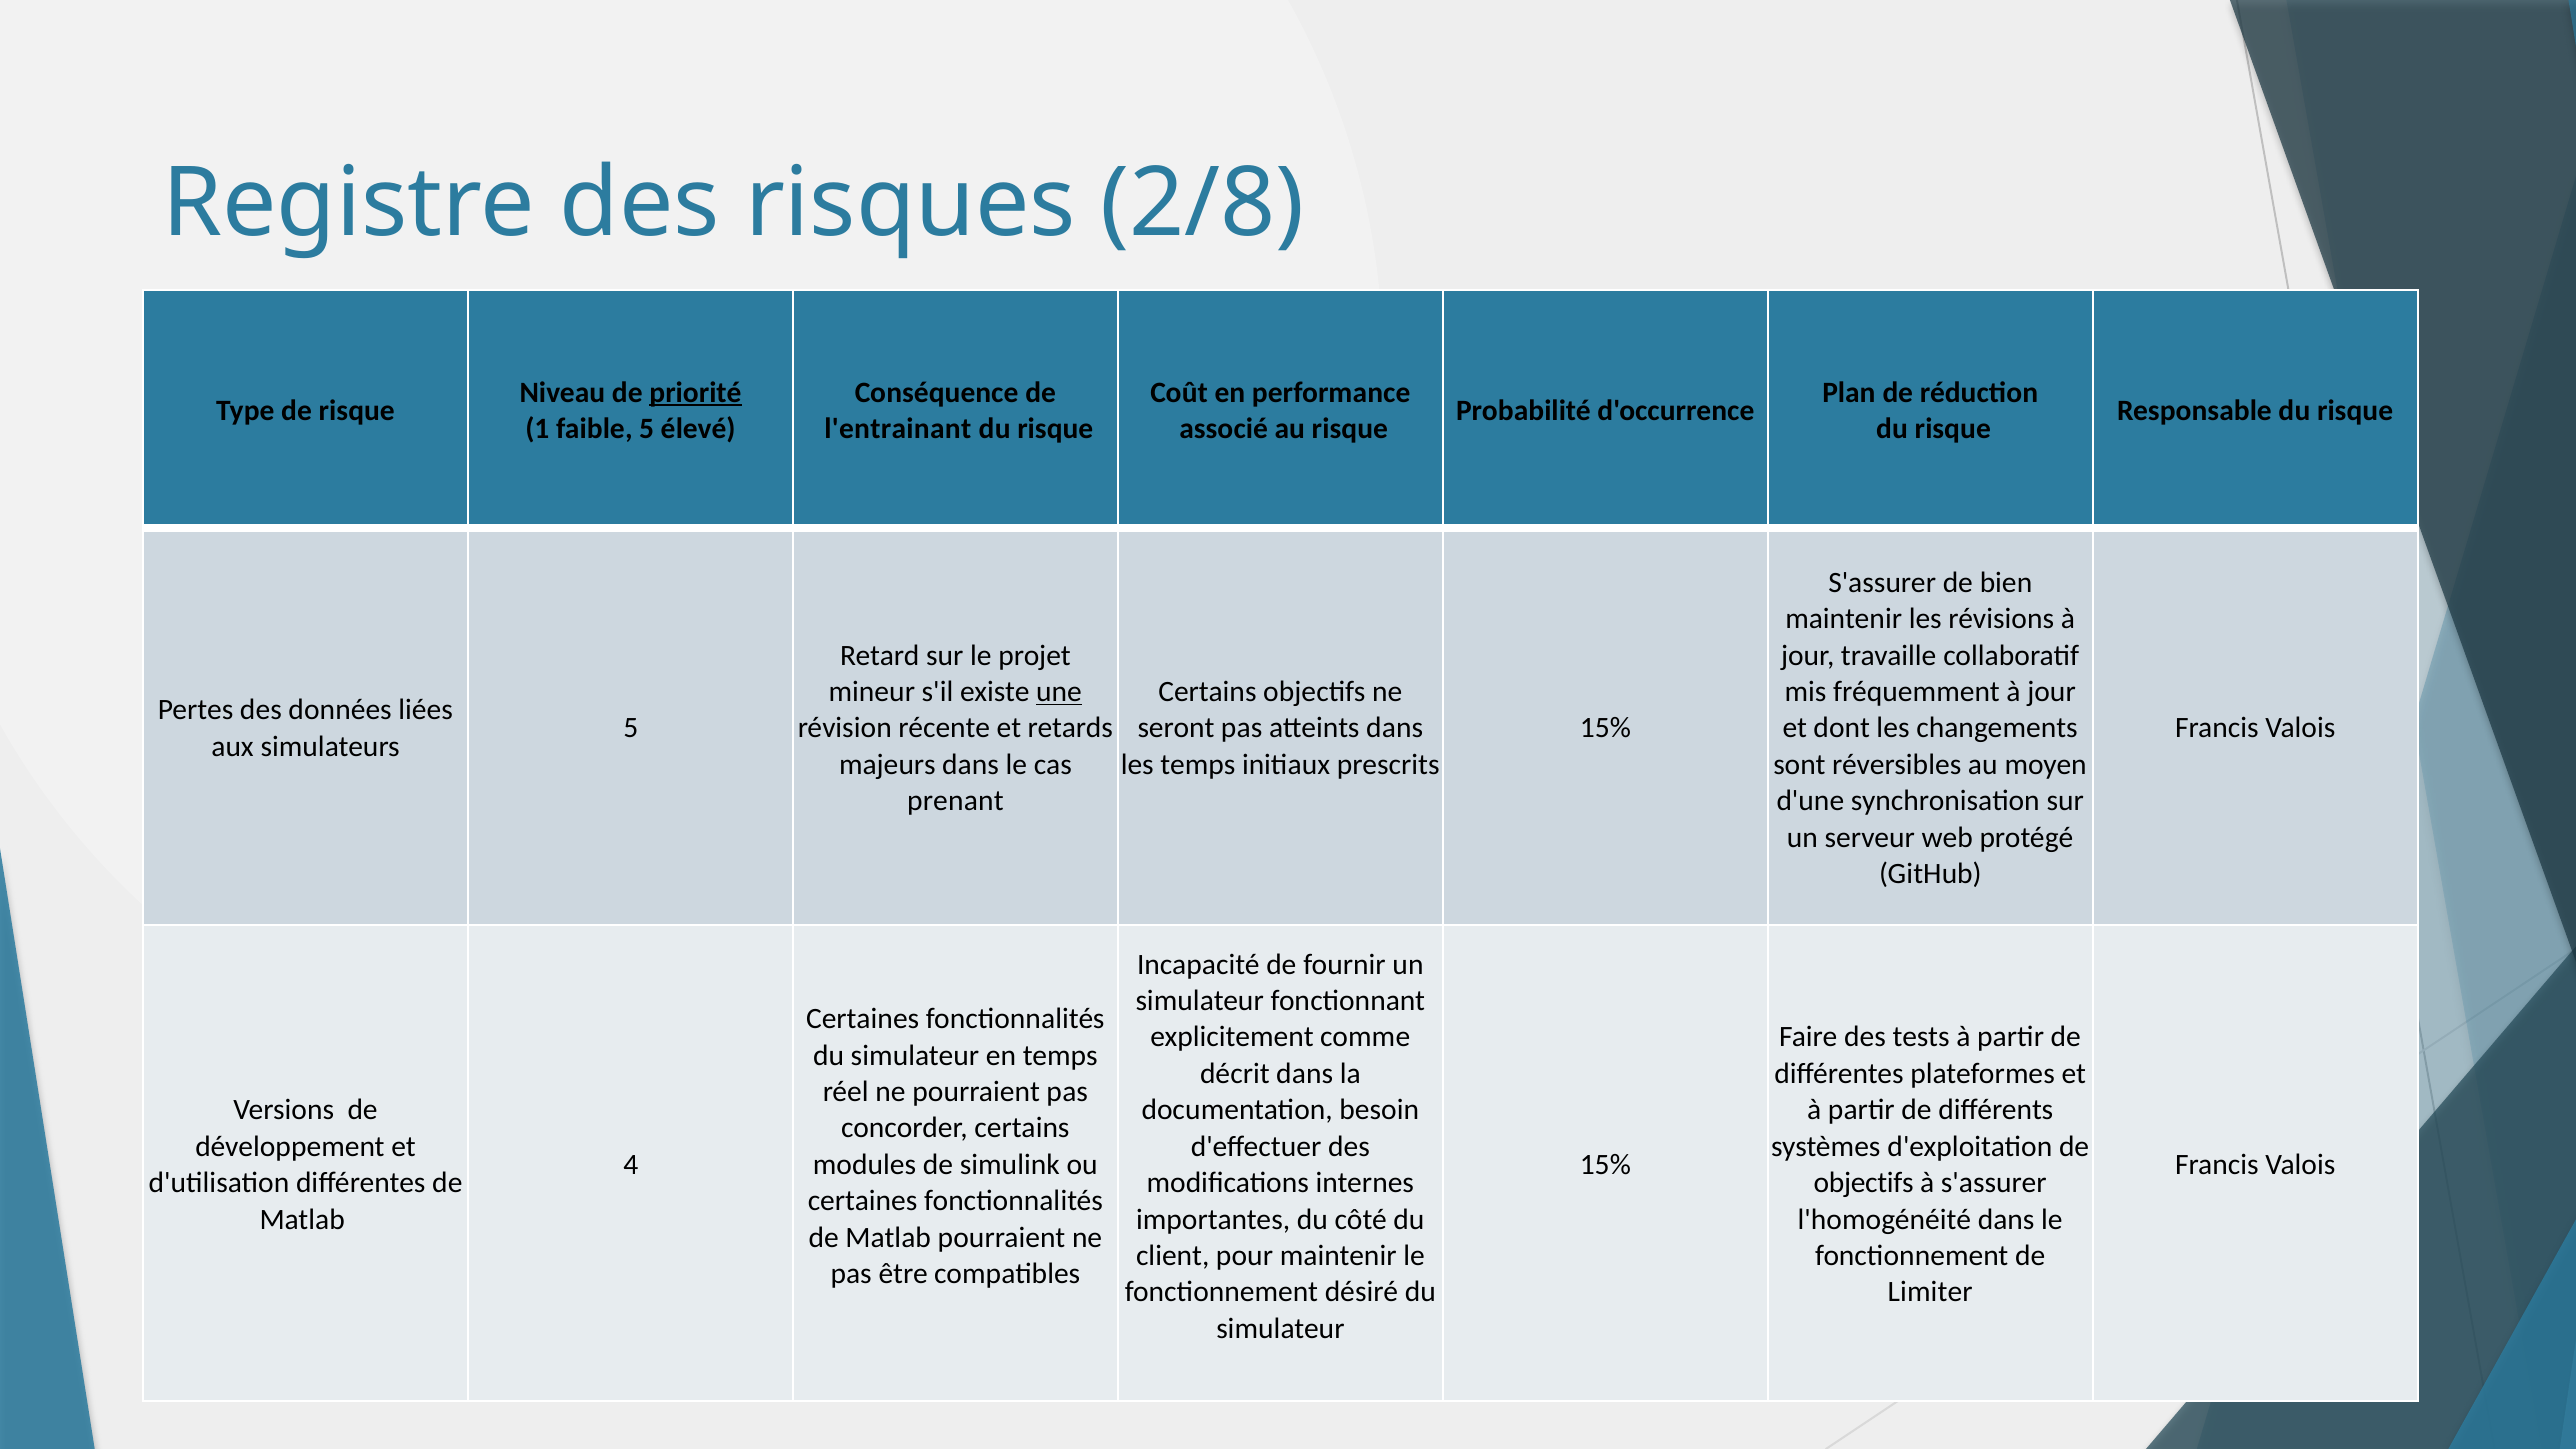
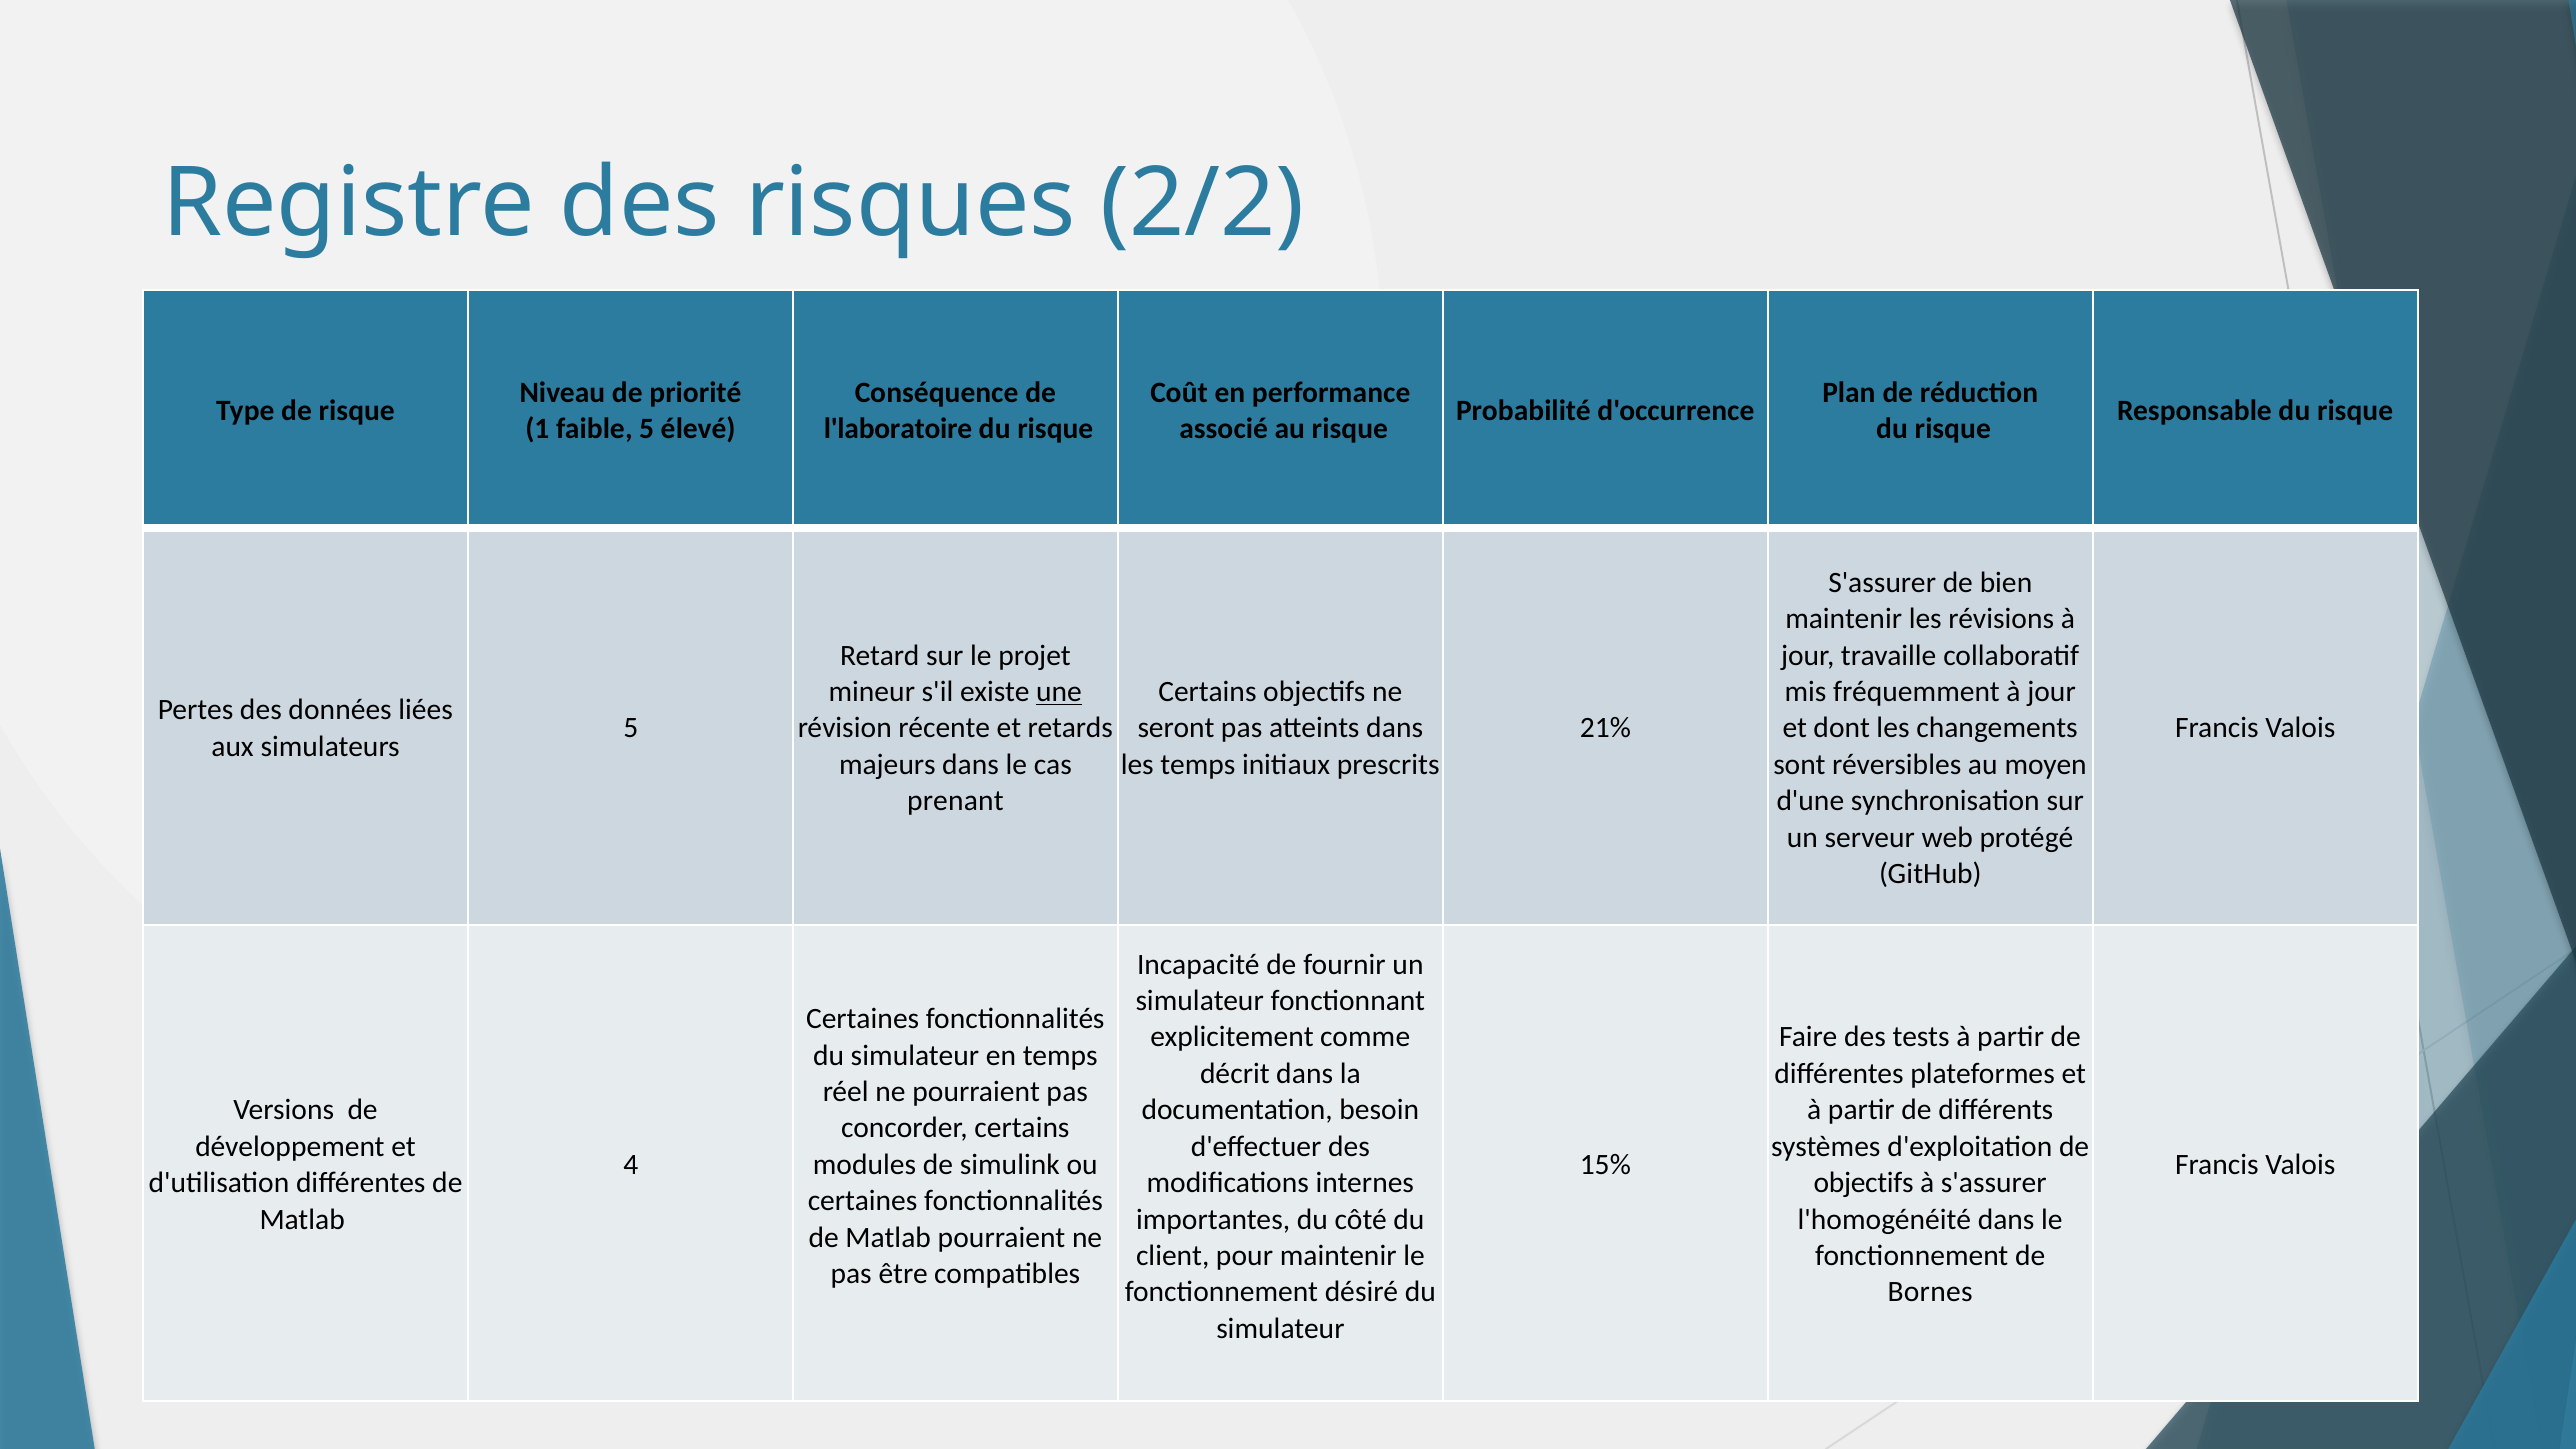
2/8: 2/8 -> 2/2
priorité underline: present -> none
l'entrainant: l'entrainant -> l'laboratoire
15% at (1605, 728): 15% -> 21%
Limiter: Limiter -> Bornes
